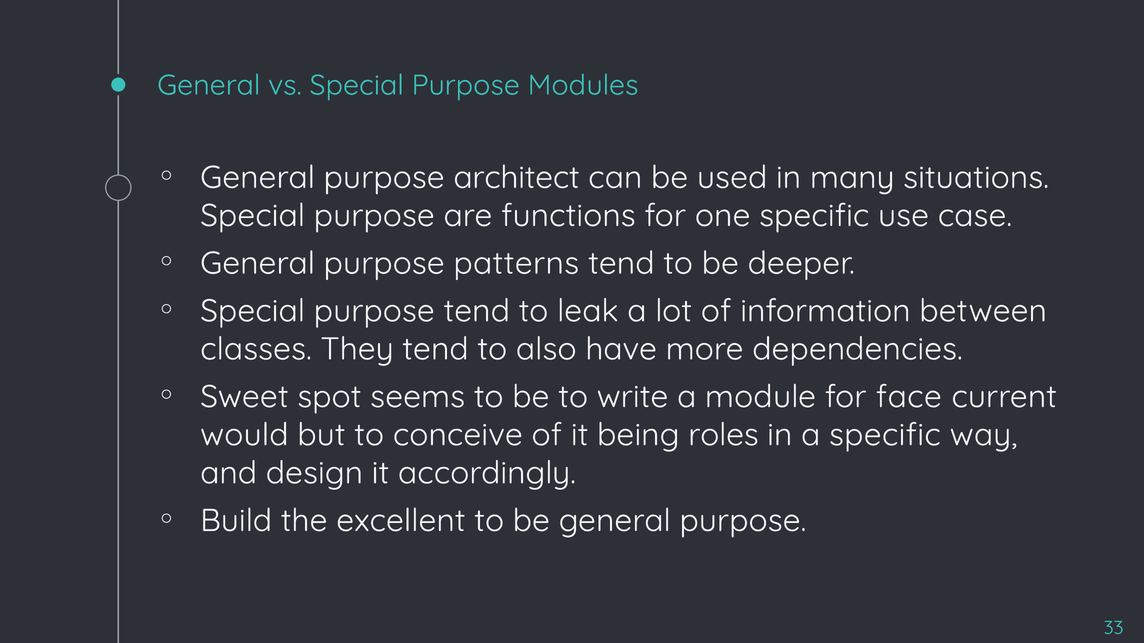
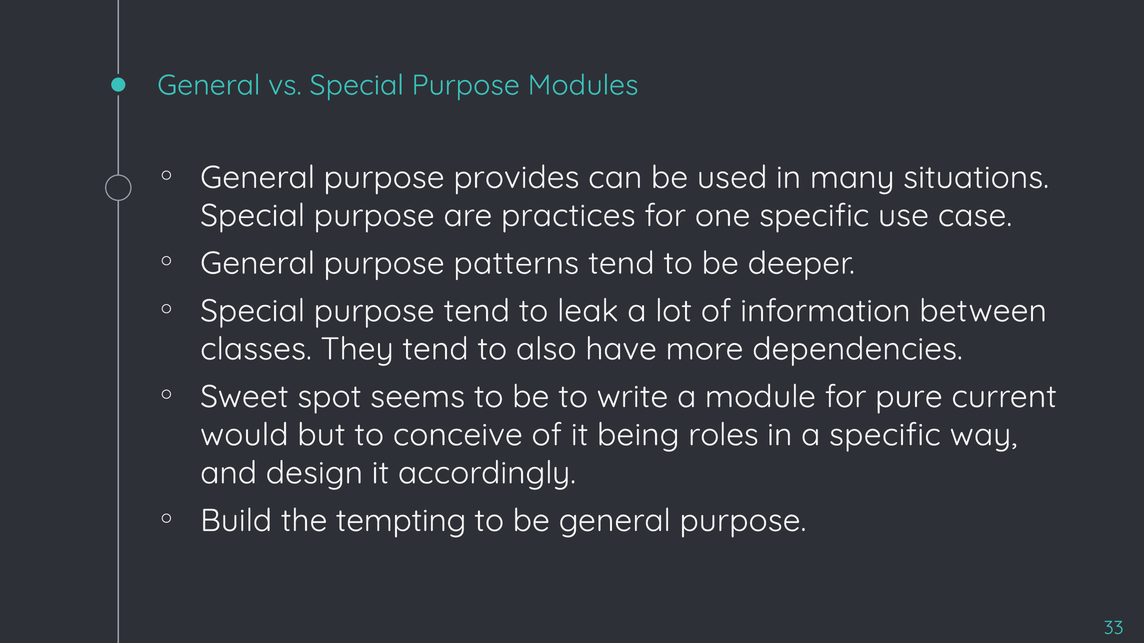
architect: architect -> provides
functions: functions -> practices
face: face -> pure
excellent: excellent -> tempting
